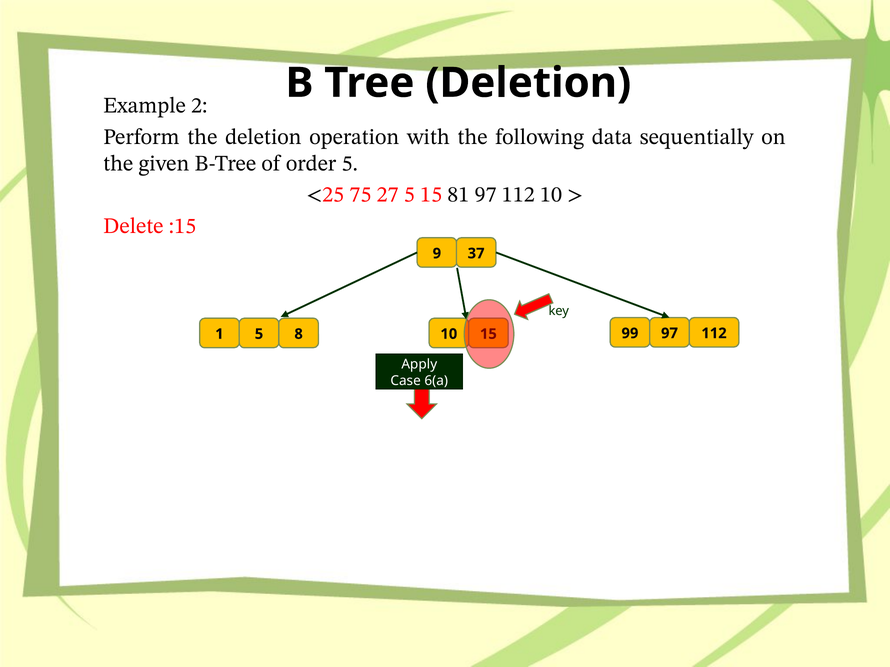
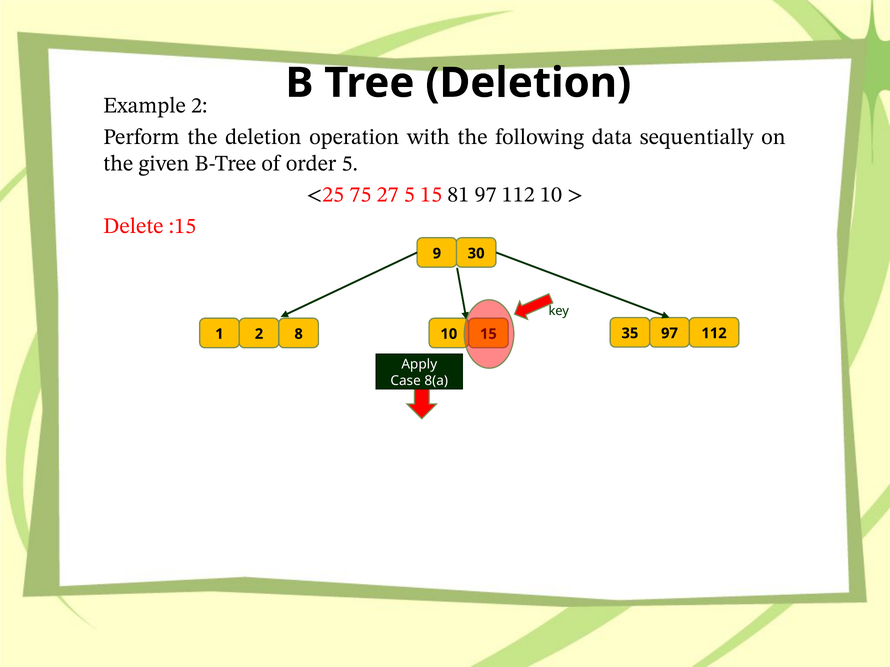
37: 37 -> 30
1 5: 5 -> 2
99: 99 -> 35
6(a: 6(a -> 8(a
